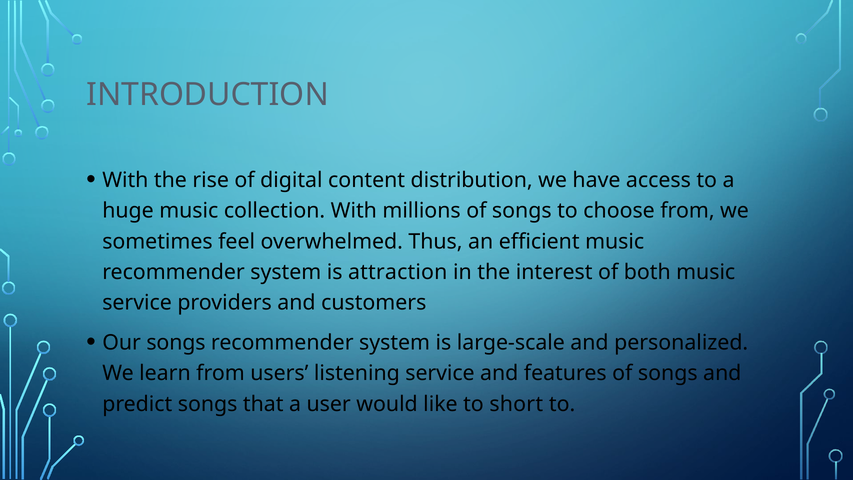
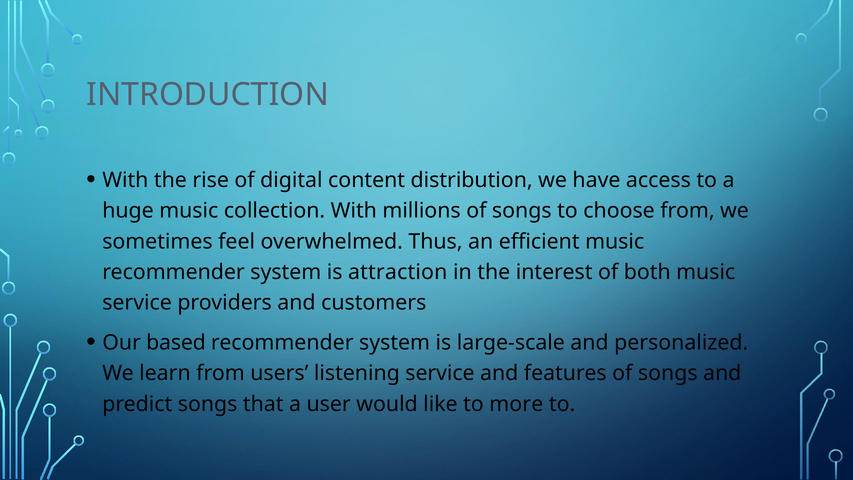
Our songs: songs -> based
short: short -> more
